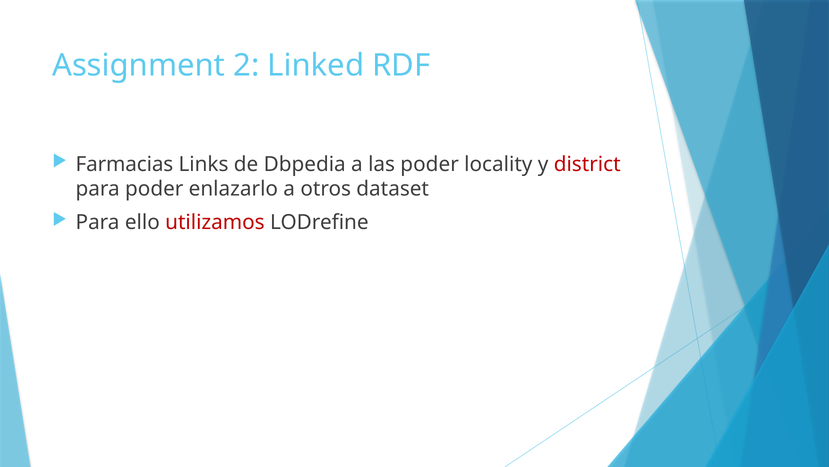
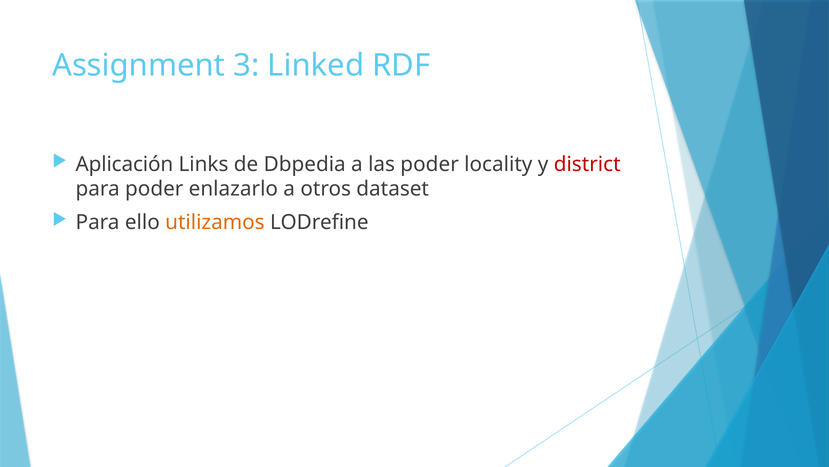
2: 2 -> 3
Farmacias: Farmacias -> Aplicación
utilizamos colour: red -> orange
